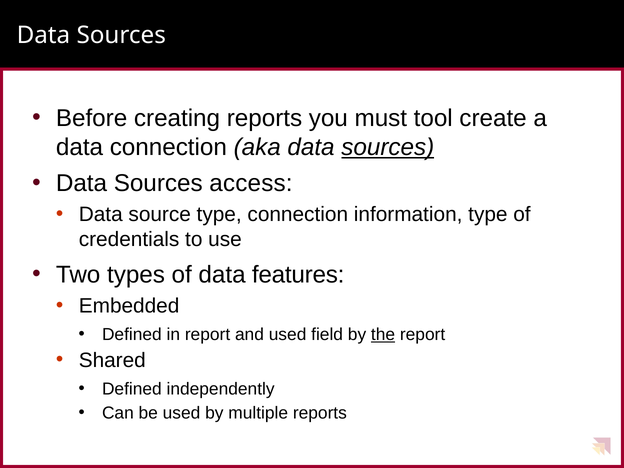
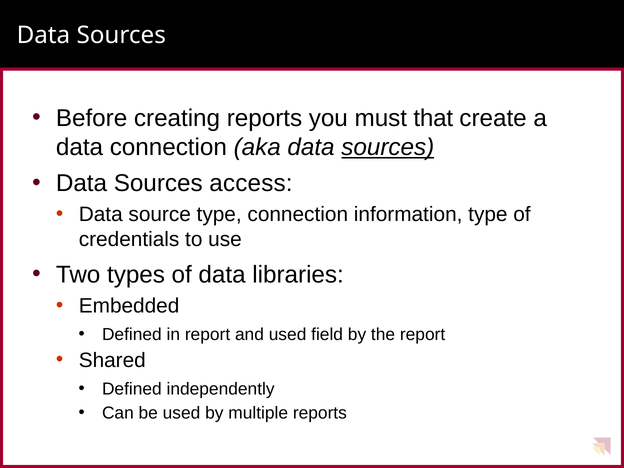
tool: tool -> that
features: features -> libraries
the underline: present -> none
